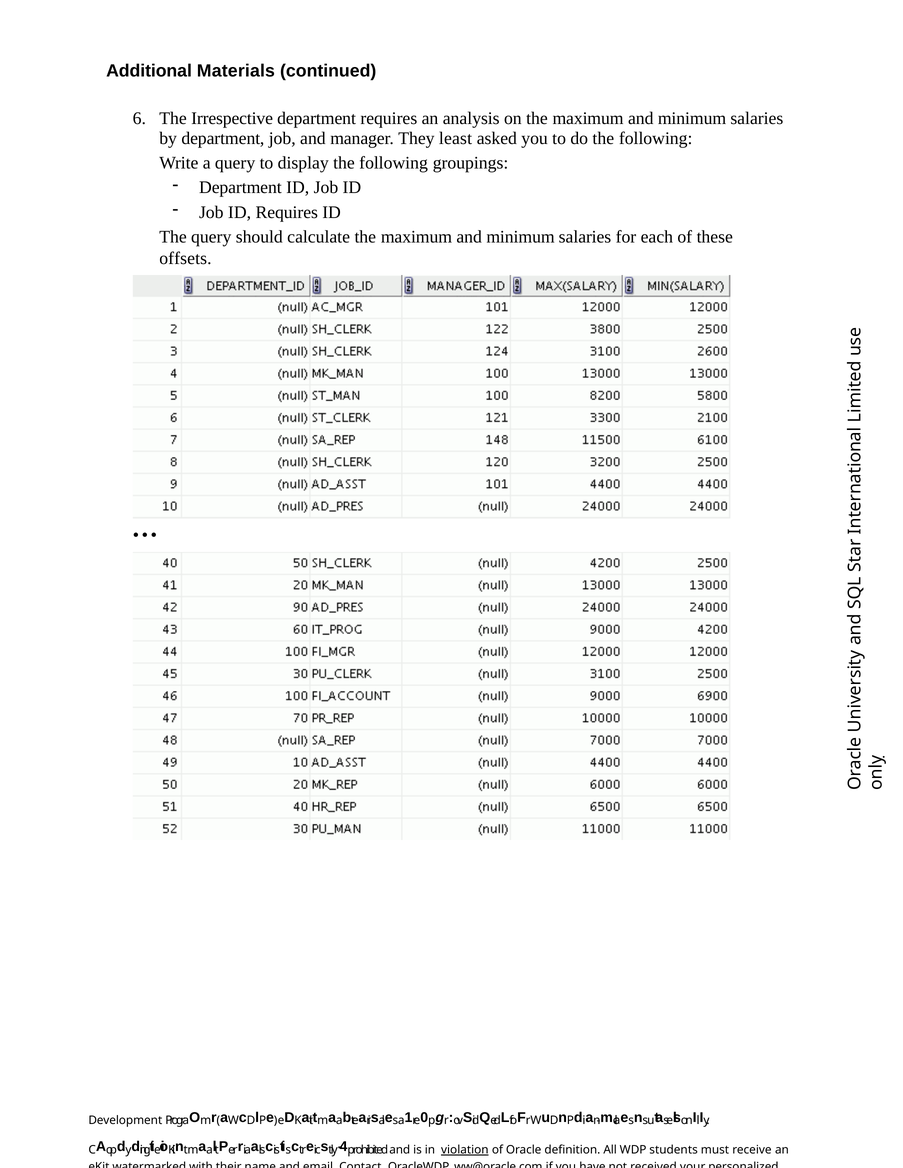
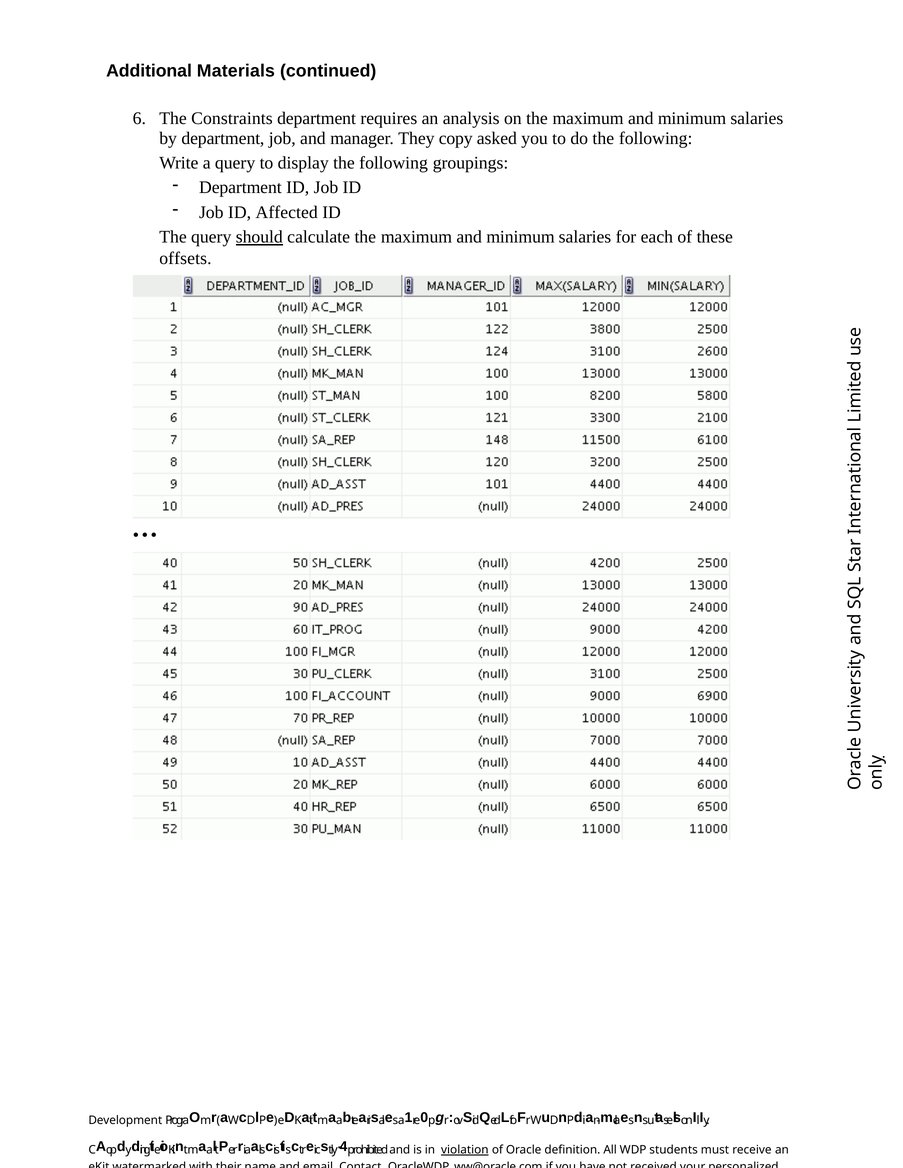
Irrespective: Irrespective -> Constraints
least: least -> copy
ID Requires: Requires -> Affected
should underline: none -> present
